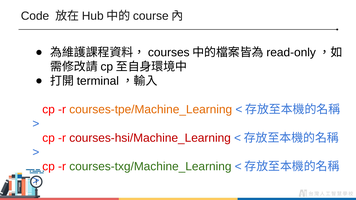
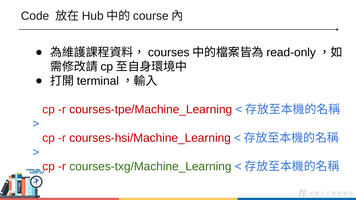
courses-tpe/Machine_Learning colour: orange -> red
